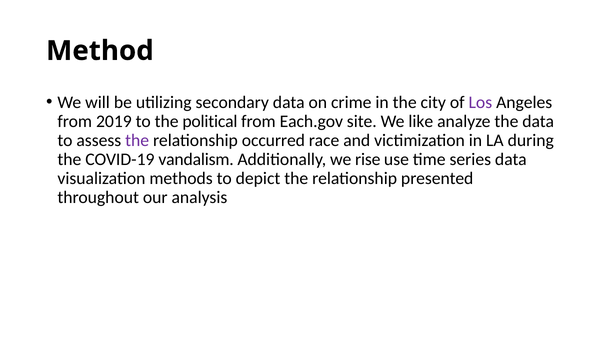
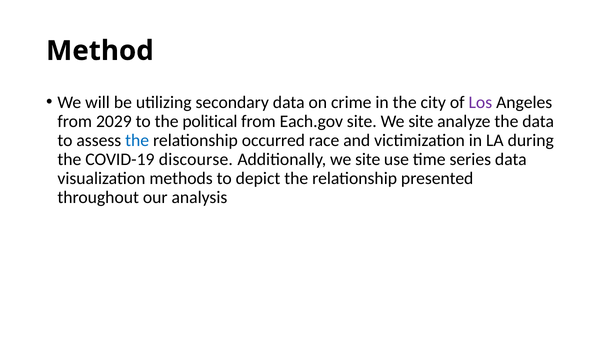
2019: 2019 -> 2029
site We like: like -> site
the at (137, 140) colour: purple -> blue
vandalism: vandalism -> discourse
Additionally we rise: rise -> site
